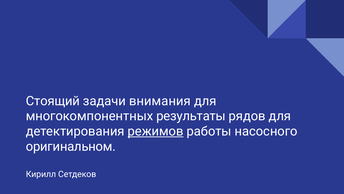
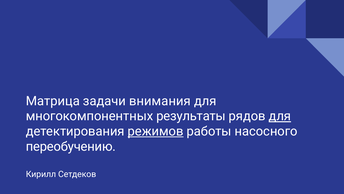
Стоящий: Стоящий -> Матрица
для at (280, 116) underline: none -> present
оригинальном: оригинальном -> переобучению
